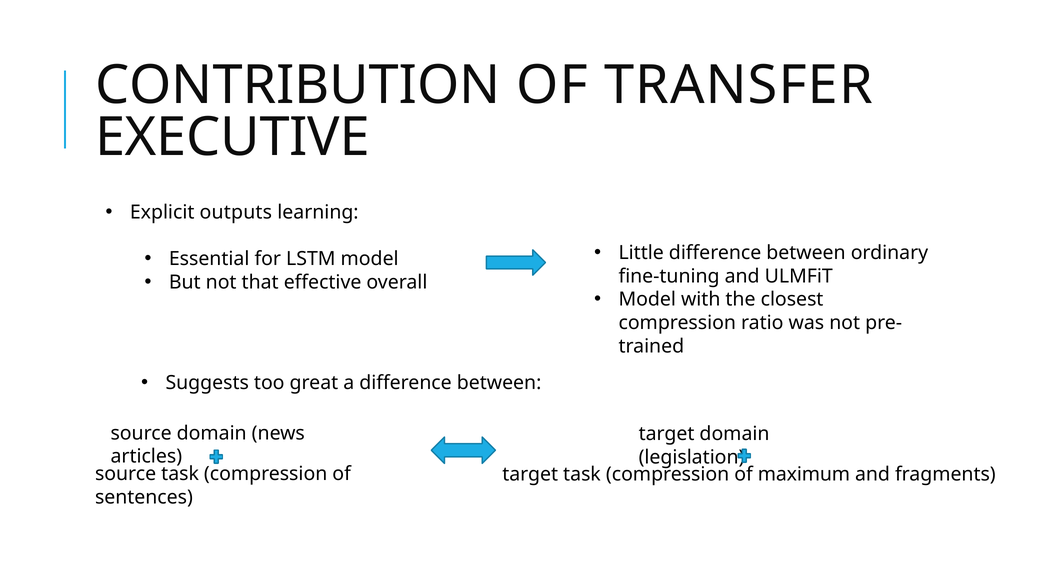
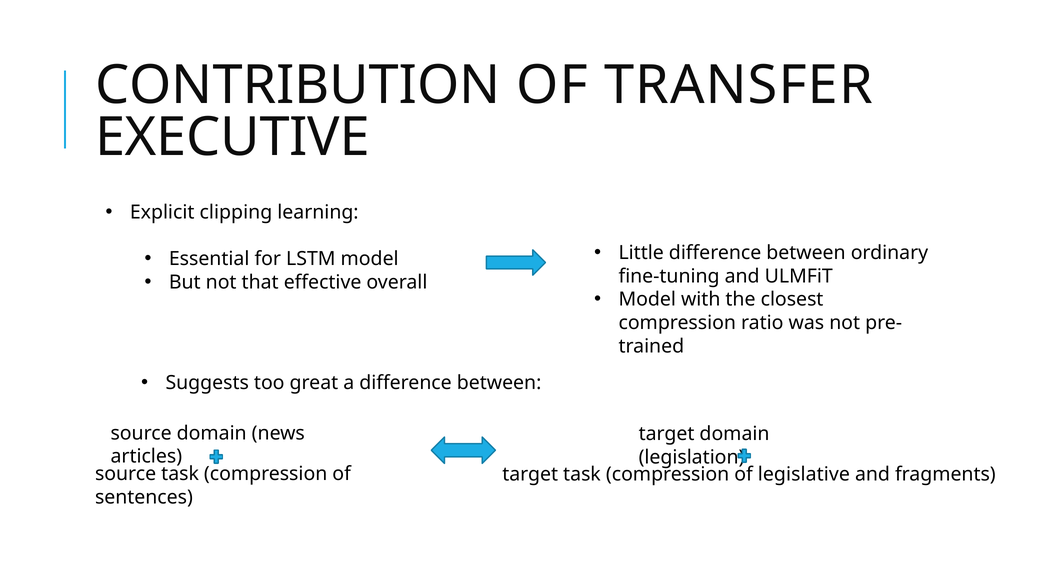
outputs: outputs -> clipping
maximum: maximum -> legislative
